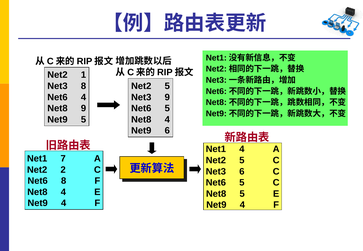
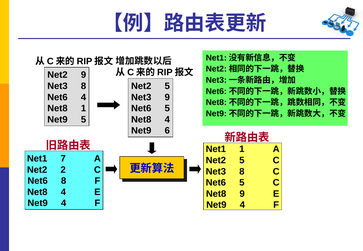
Net2 1: 1 -> 9
Net8 9: 9 -> 1
Net1 4: 4 -> 1
6 at (242, 172): 6 -> 8
Net8 5: 5 -> 9
